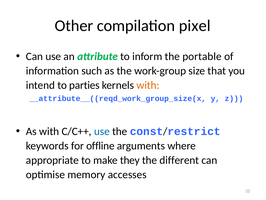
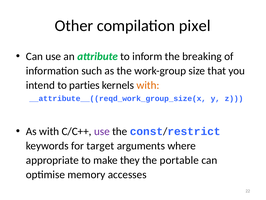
portable: portable -> breaking
use at (102, 131) colour: blue -> purple
offline: offline -> target
different: different -> portable
